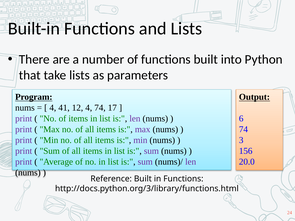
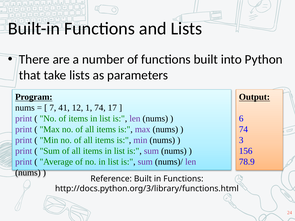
4 at (53, 108): 4 -> 7
12 4: 4 -> 1
20.0: 20.0 -> 78.9
